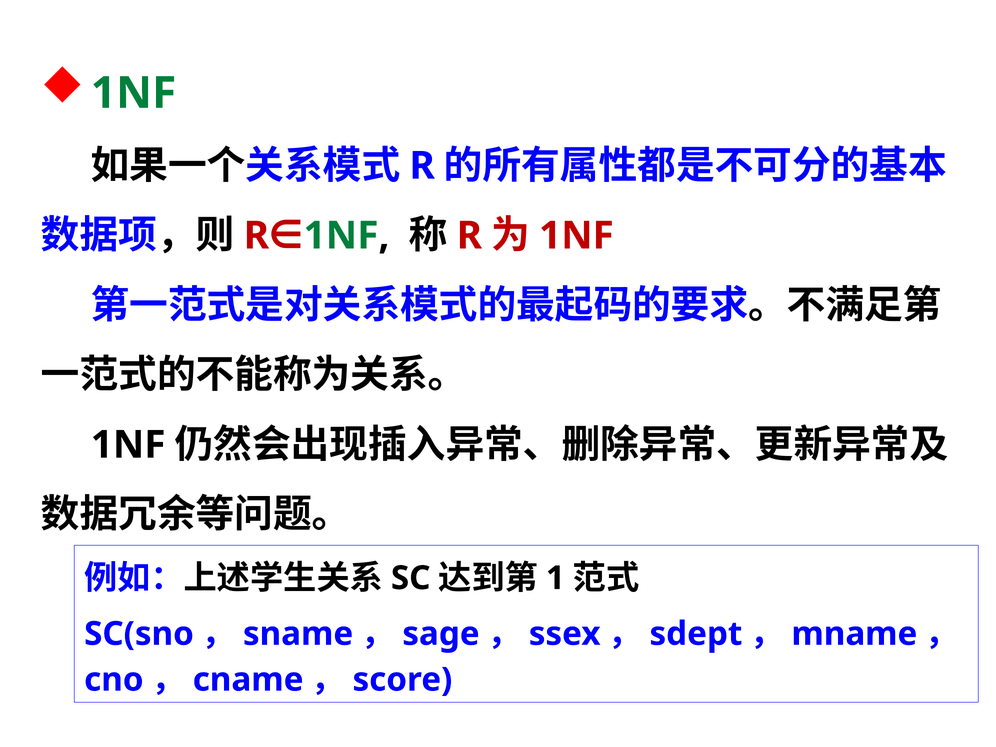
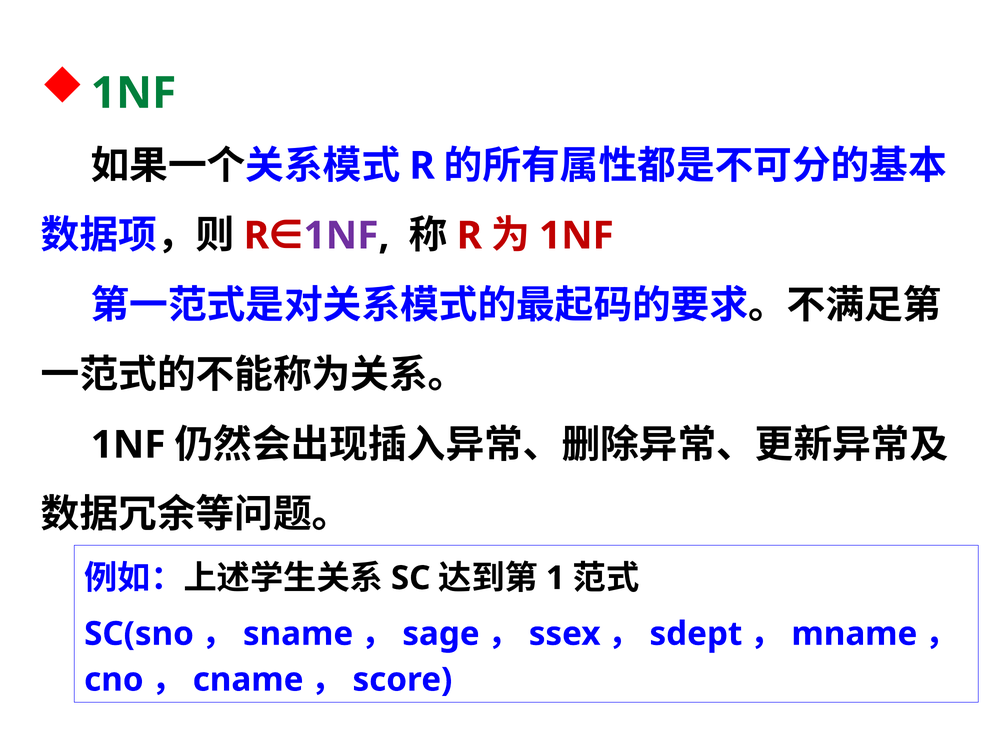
1NF at (341, 236) colour: green -> purple
